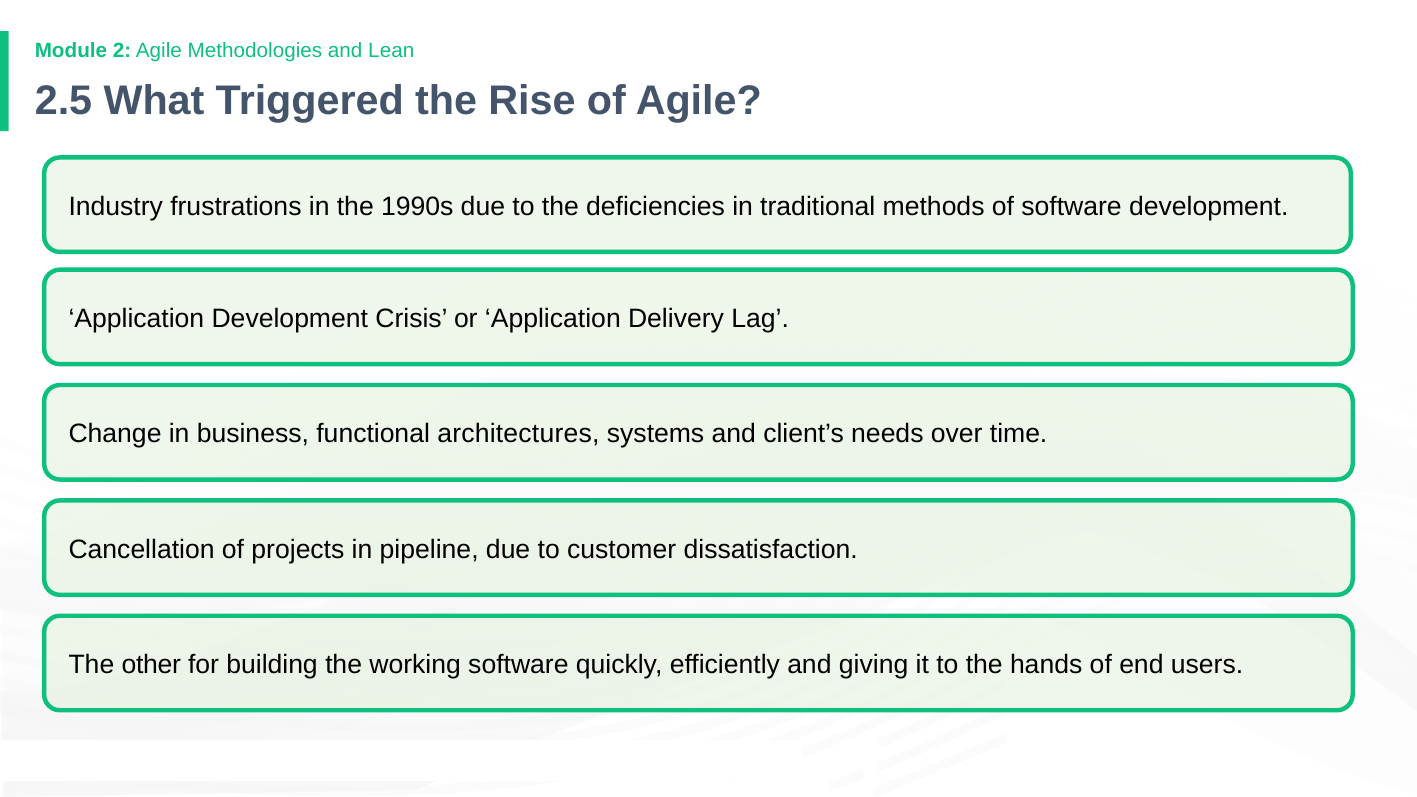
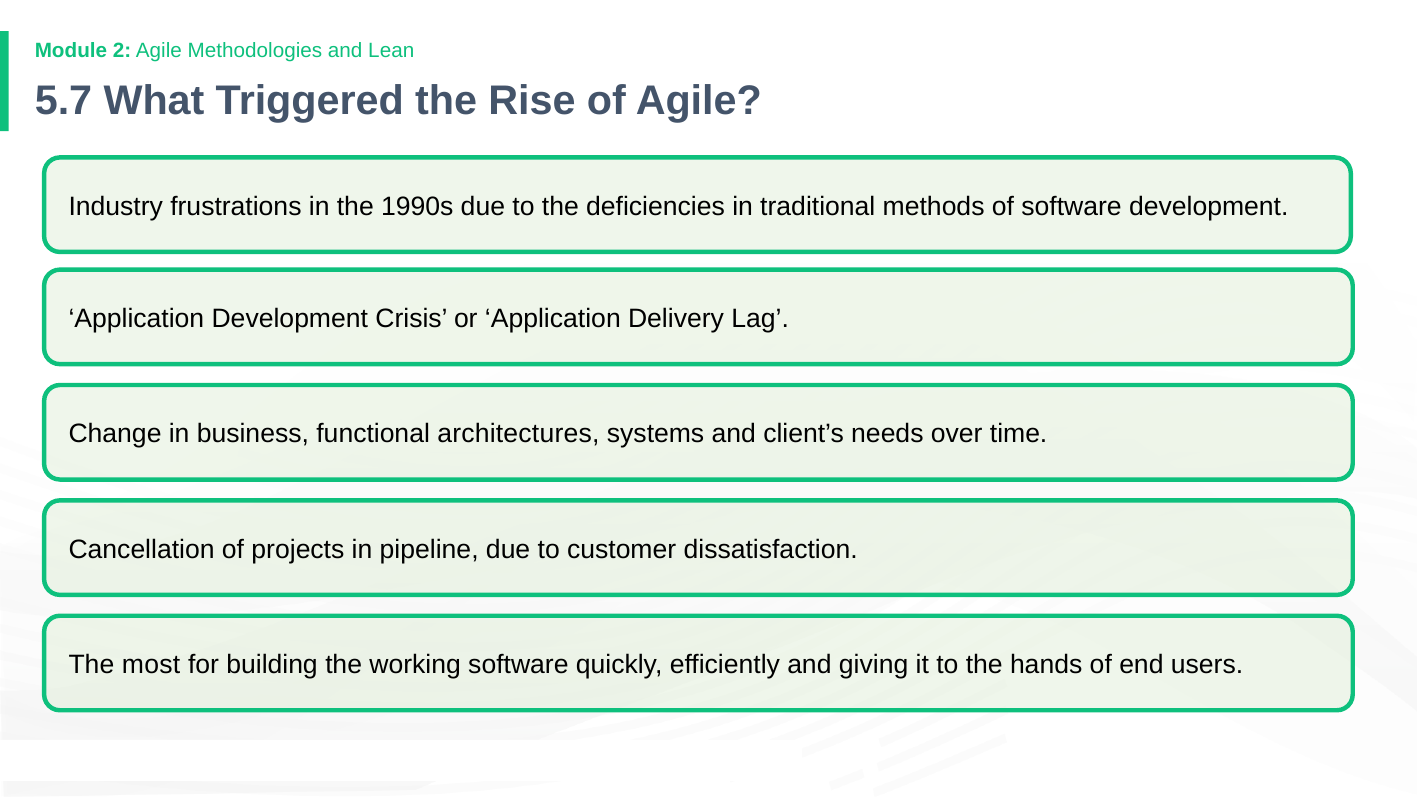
2.5: 2.5 -> 5.7
other: other -> most
